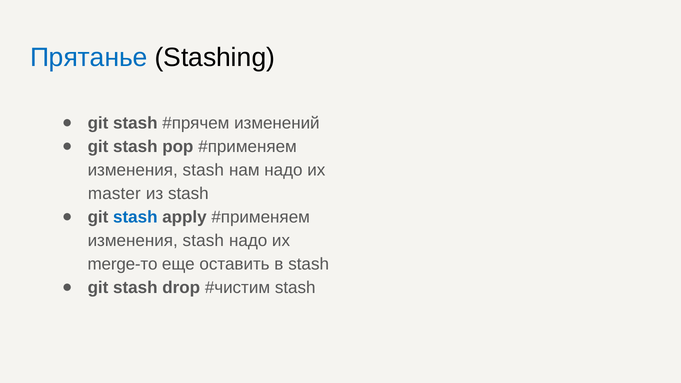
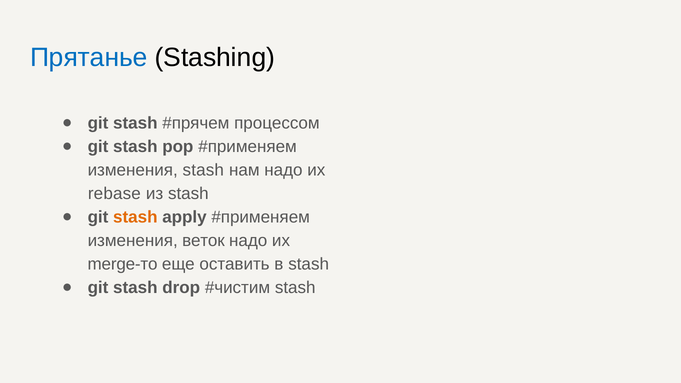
изменений: изменений -> процессом
master: master -> rebase
stash at (135, 217) colour: blue -> orange
stash at (203, 241): stash -> веток
